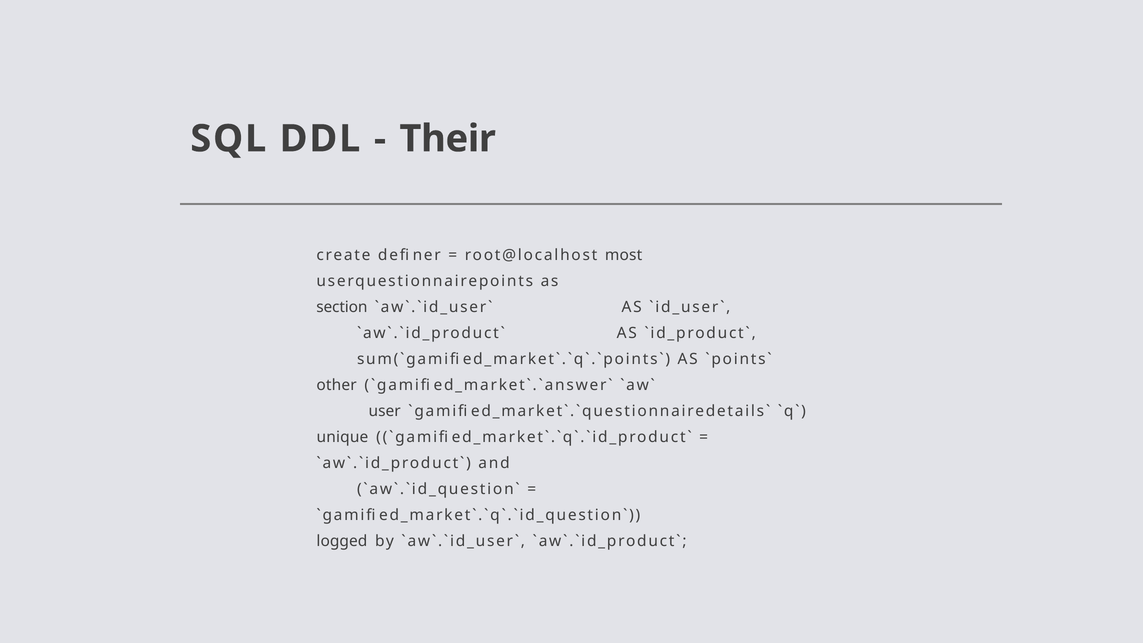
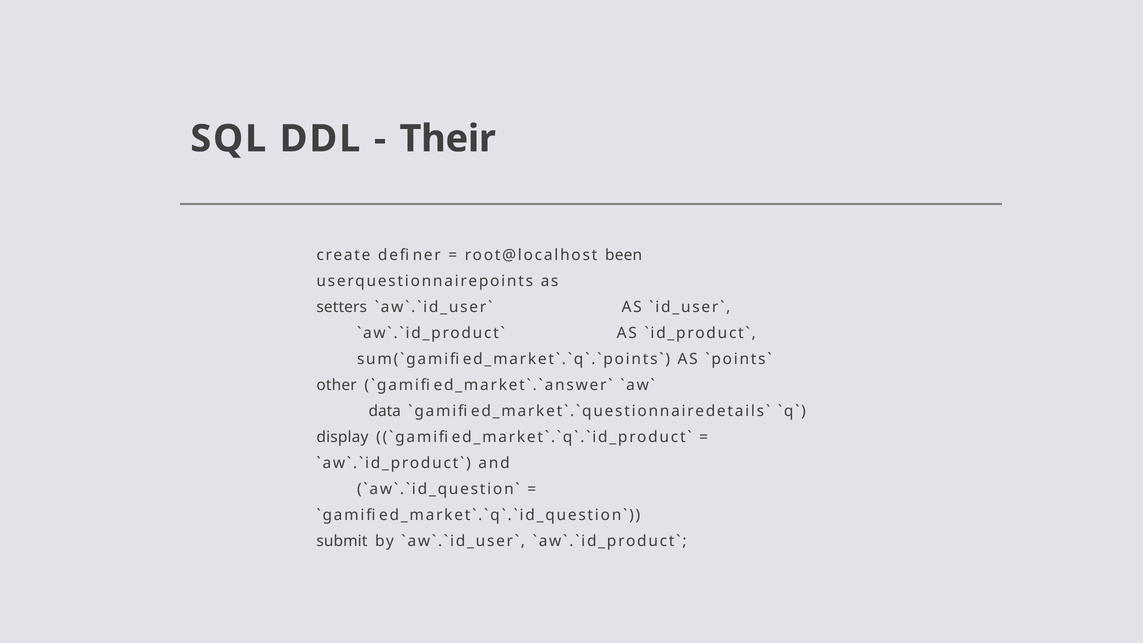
most: most -> been
section: section -> setters
user: user -> data
unique: unique -> display
logged: logged -> submit
